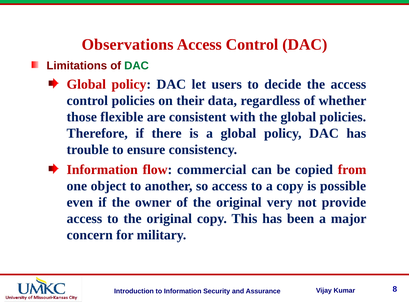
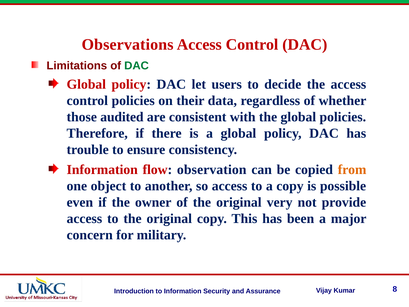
flexible: flexible -> audited
commercial: commercial -> observation
from colour: red -> orange
